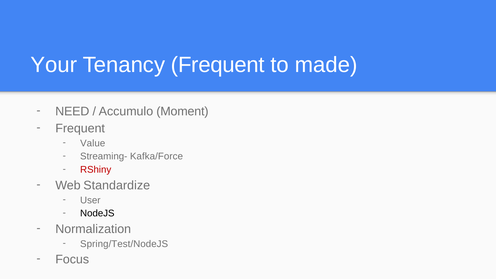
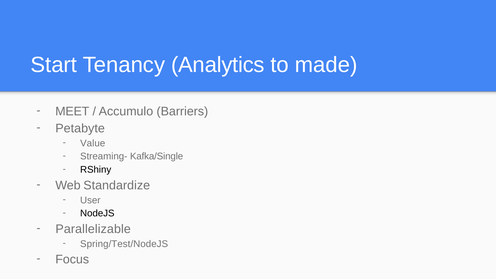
Your: Your -> Start
Tenancy Frequent: Frequent -> Analytics
NEED: NEED -> MEET
Moment: Moment -> Barriers
Frequent at (80, 128): Frequent -> Petabyte
Kafka/Force: Kafka/Force -> Kafka/Single
RShiny colour: red -> black
Normalization: Normalization -> Parallelizable
